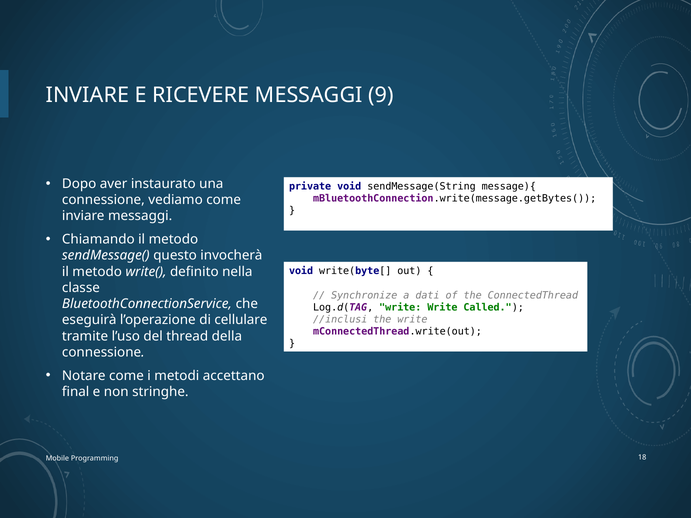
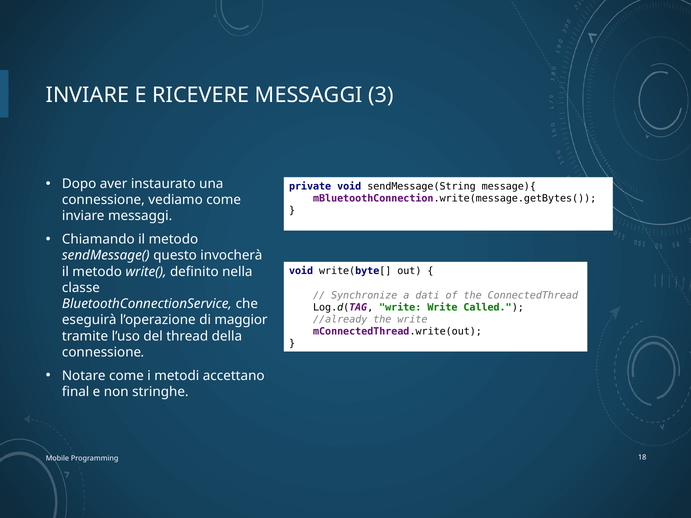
9: 9 -> 3
//inclusi: //inclusi -> //already
cellulare: cellulare -> maggior
